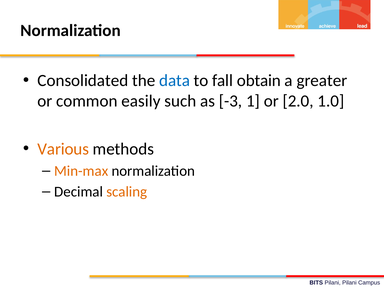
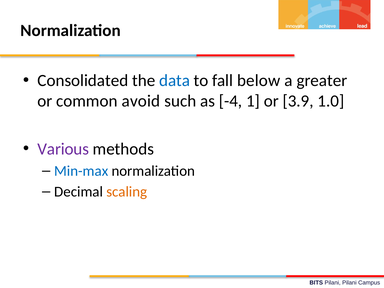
obtain: obtain -> below
easily: easily -> avoid
-3: -3 -> -4
2.0: 2.0 -> 3.9
Various colour: orange -> purple
Min-max colour: orange -> blue
